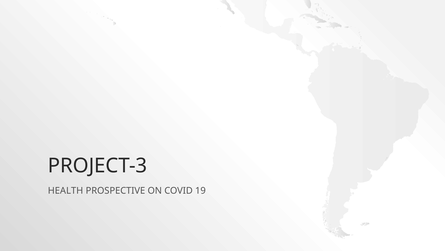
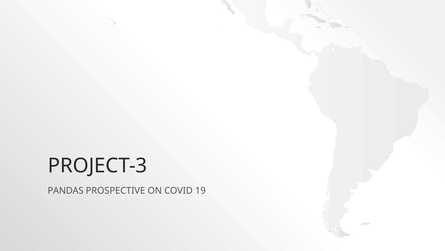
HEALTH: HEALTH -> PANDAS
